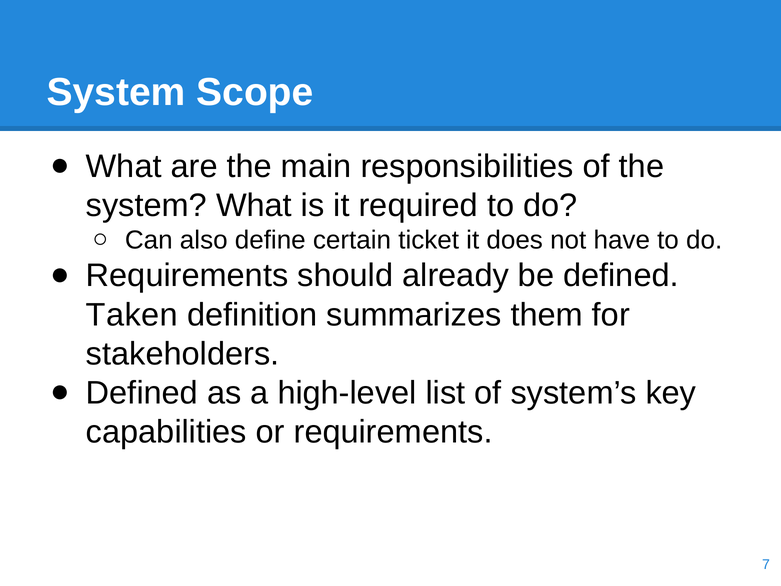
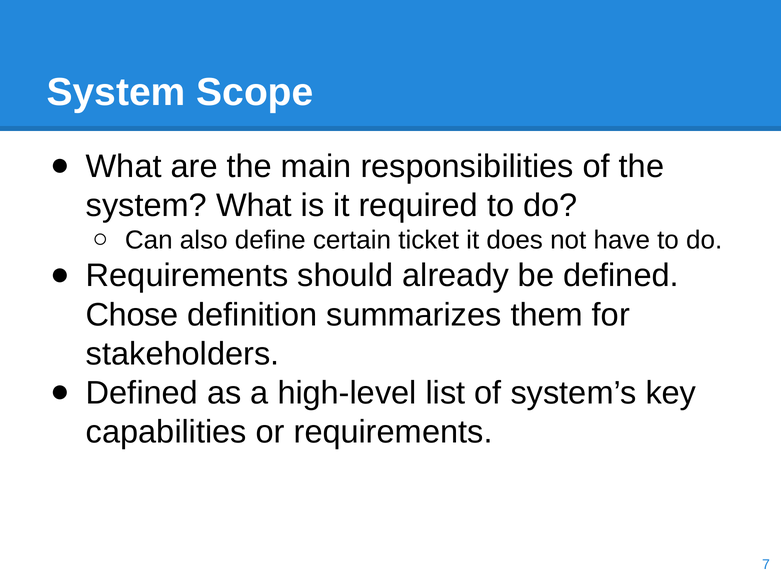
Taken: Taken -> Chose
